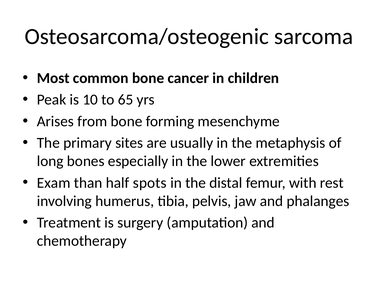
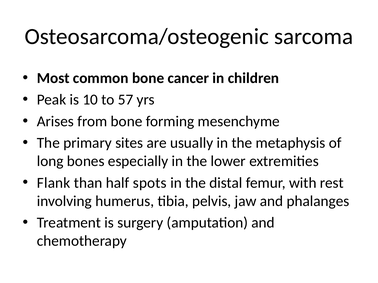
65: 65 -> 57
Exam: Exam -> Flank
